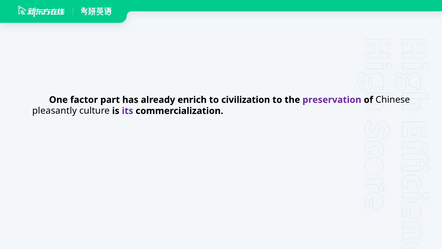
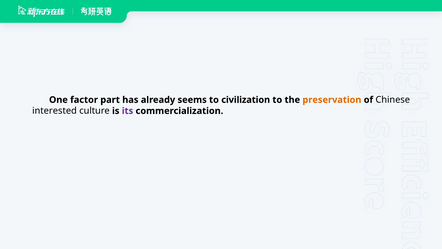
enrich: enrich -> seems
preservation colour: purple -> orange
pleasantly: pleasantly -> interested
